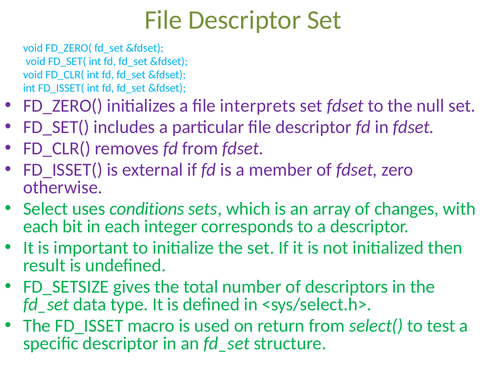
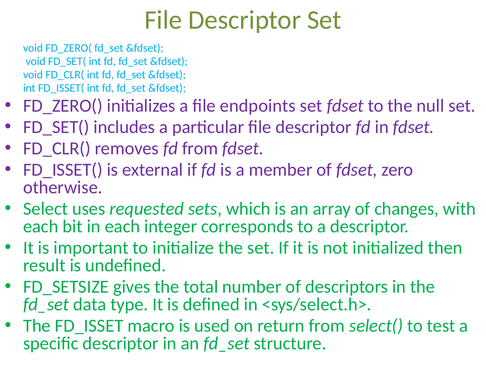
interprets: interprets -> endpoints
conditions: conditions -> requested
